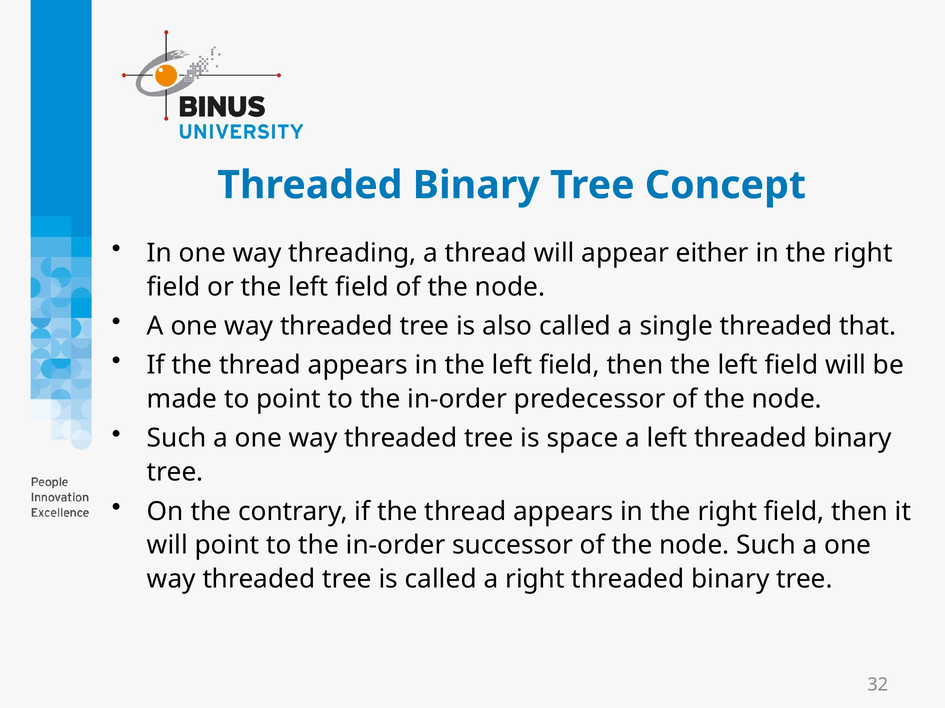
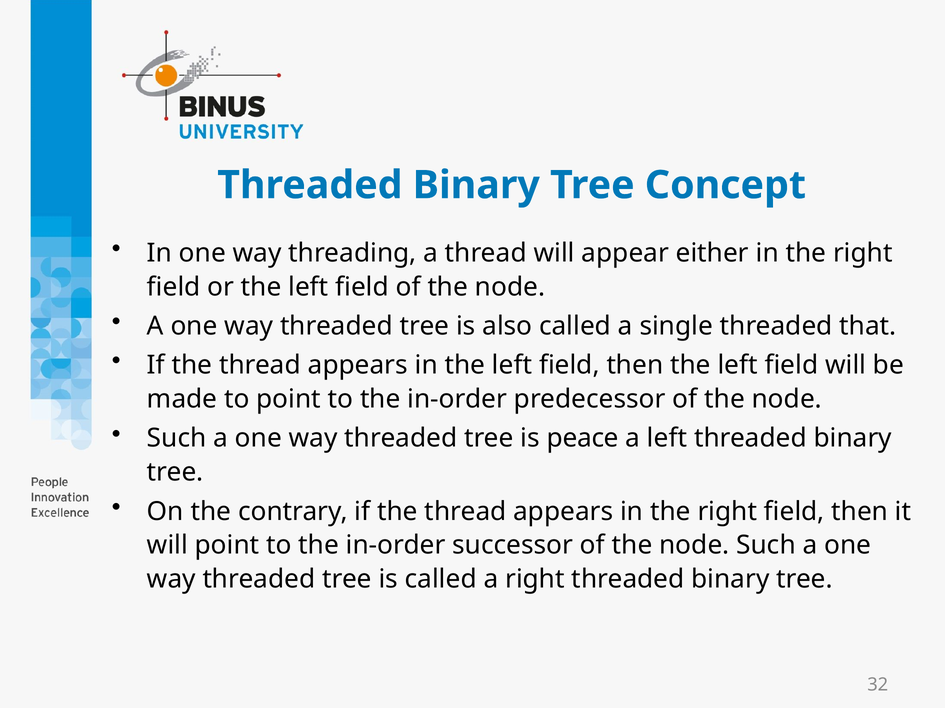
space: space -> peace
